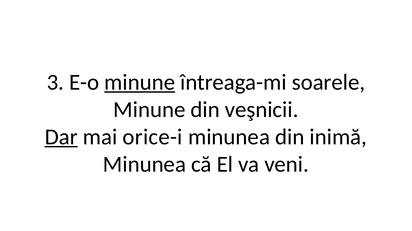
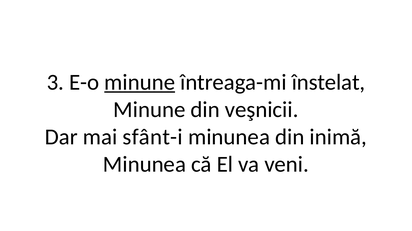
soarele: soarele -> înstelat
Dar underline: present -> none
orice-i: orice-i -> sfânt-i
